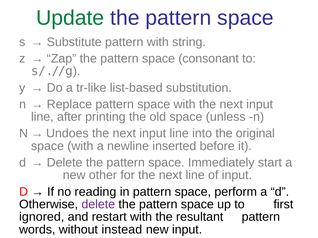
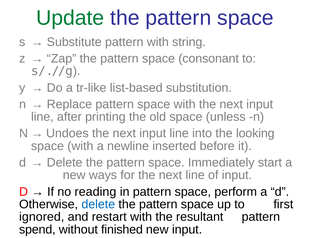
original: original -> looking
other: other -> ways
delete at (98, 205) colour: purple -> blue
words: words -> spend
instead: instead -> finished
